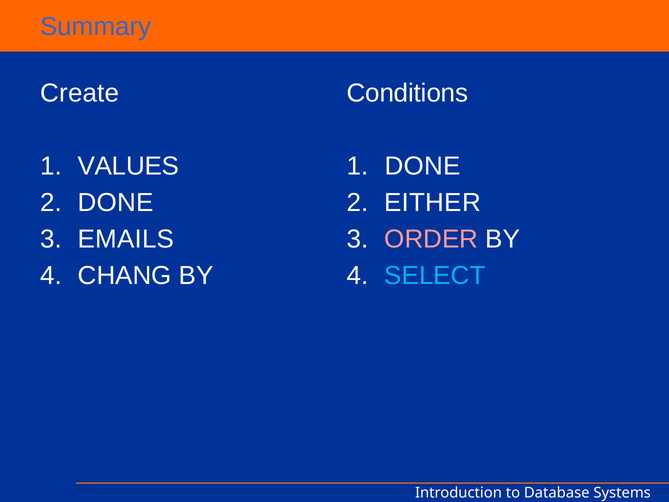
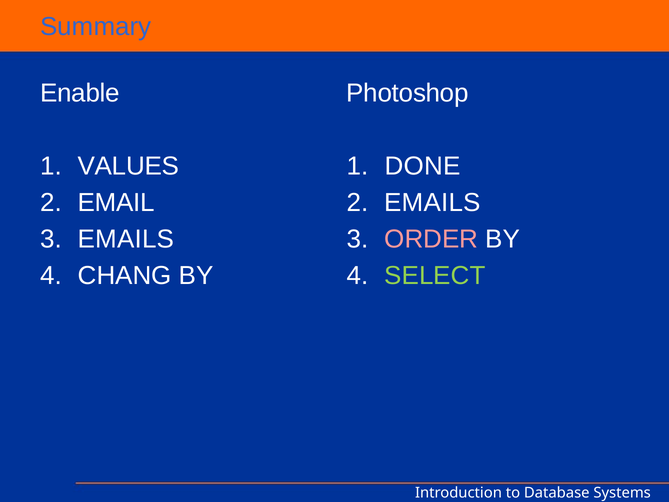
Create: Create -> Enable
Conditions: Conditions -> Photoshop
DONE at (116, 203): DONE -> EMAIL
EITHER at (433, 203): EITHER -> EMAILS
SELECT colour: light blue -> light green
